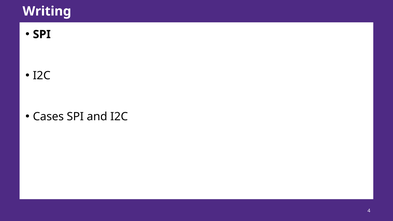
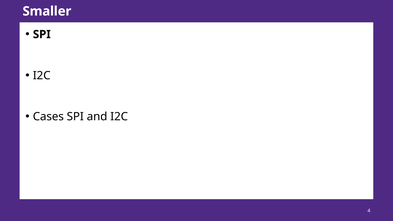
Writing: Writing -> Smaller
